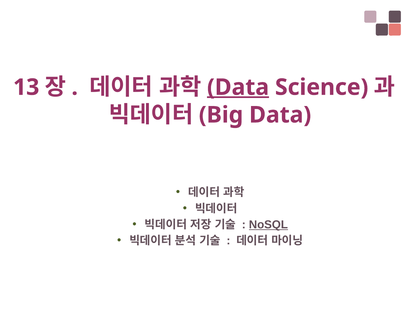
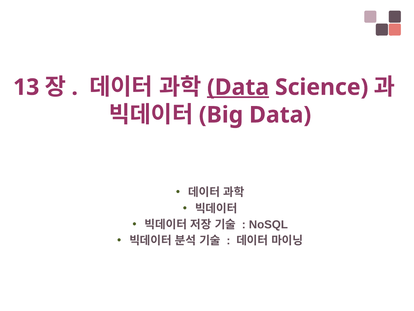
NoSQL underline: present -> none
